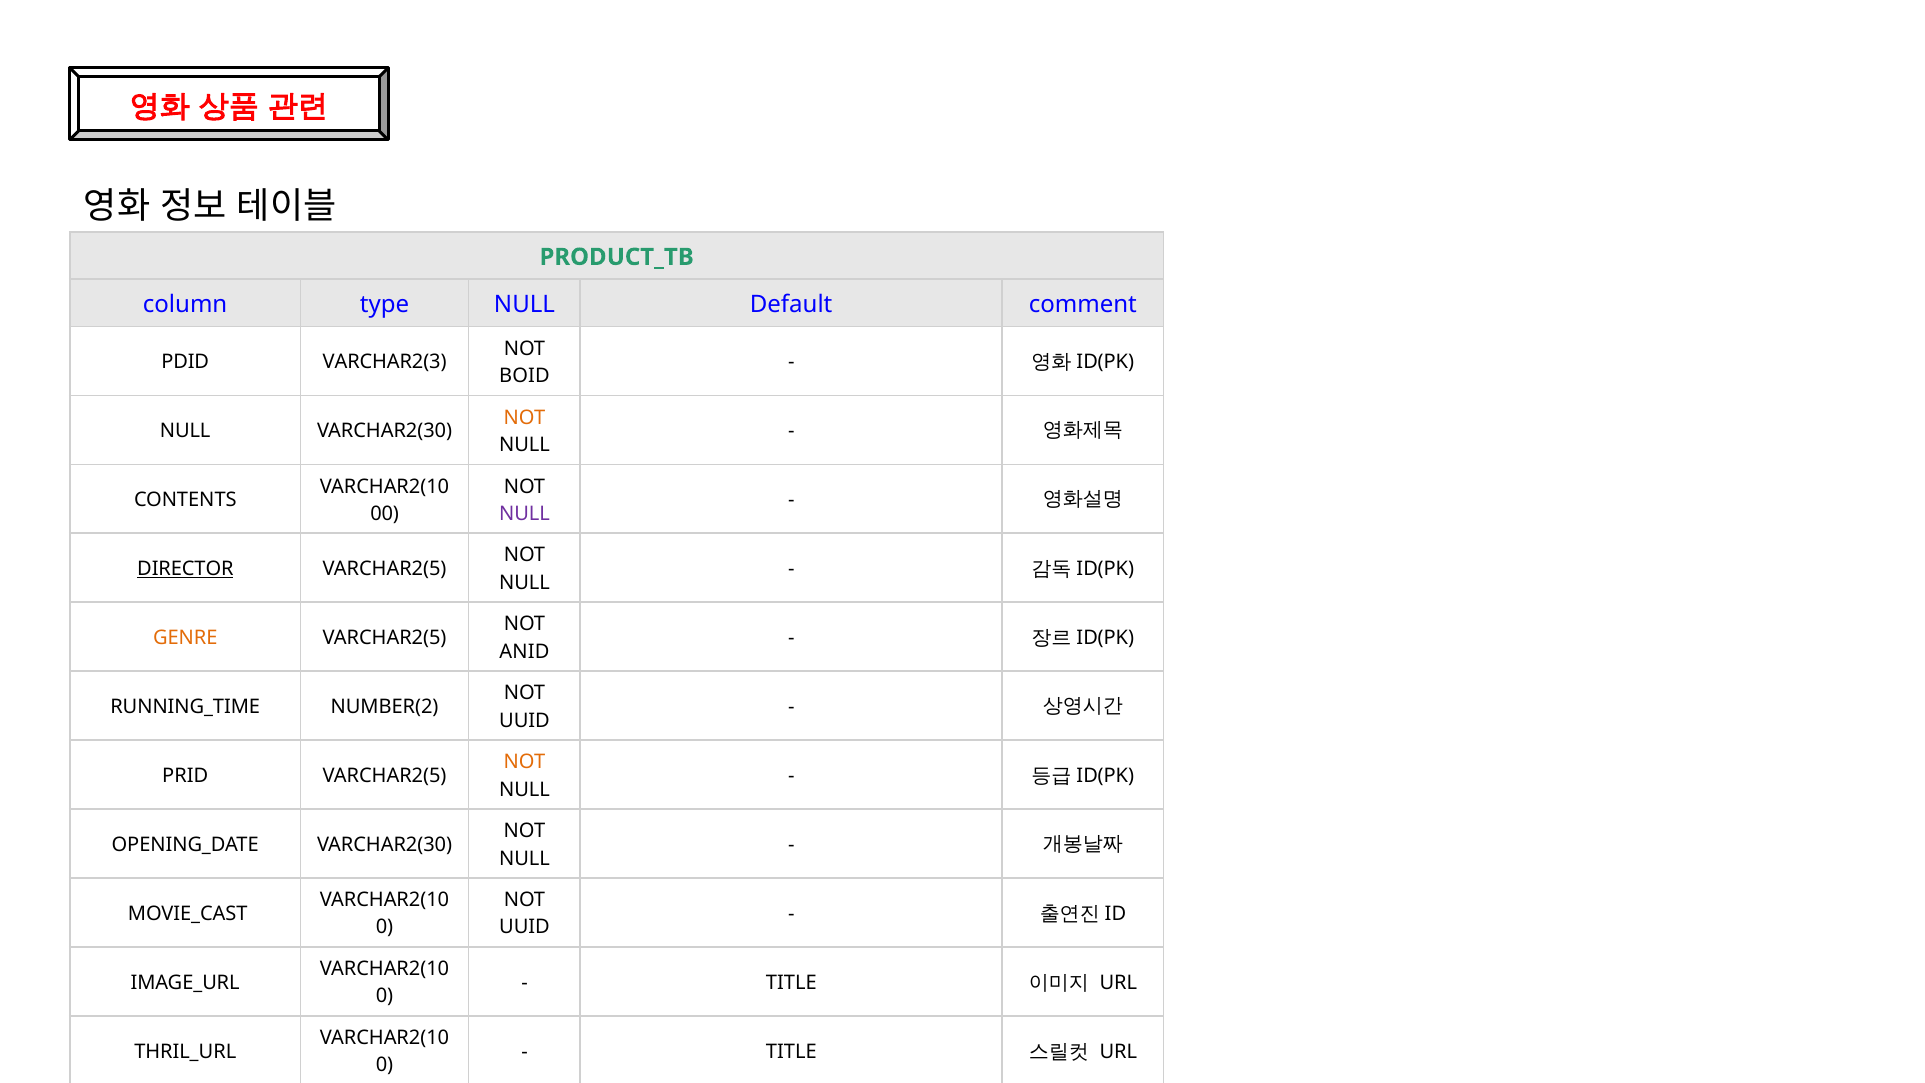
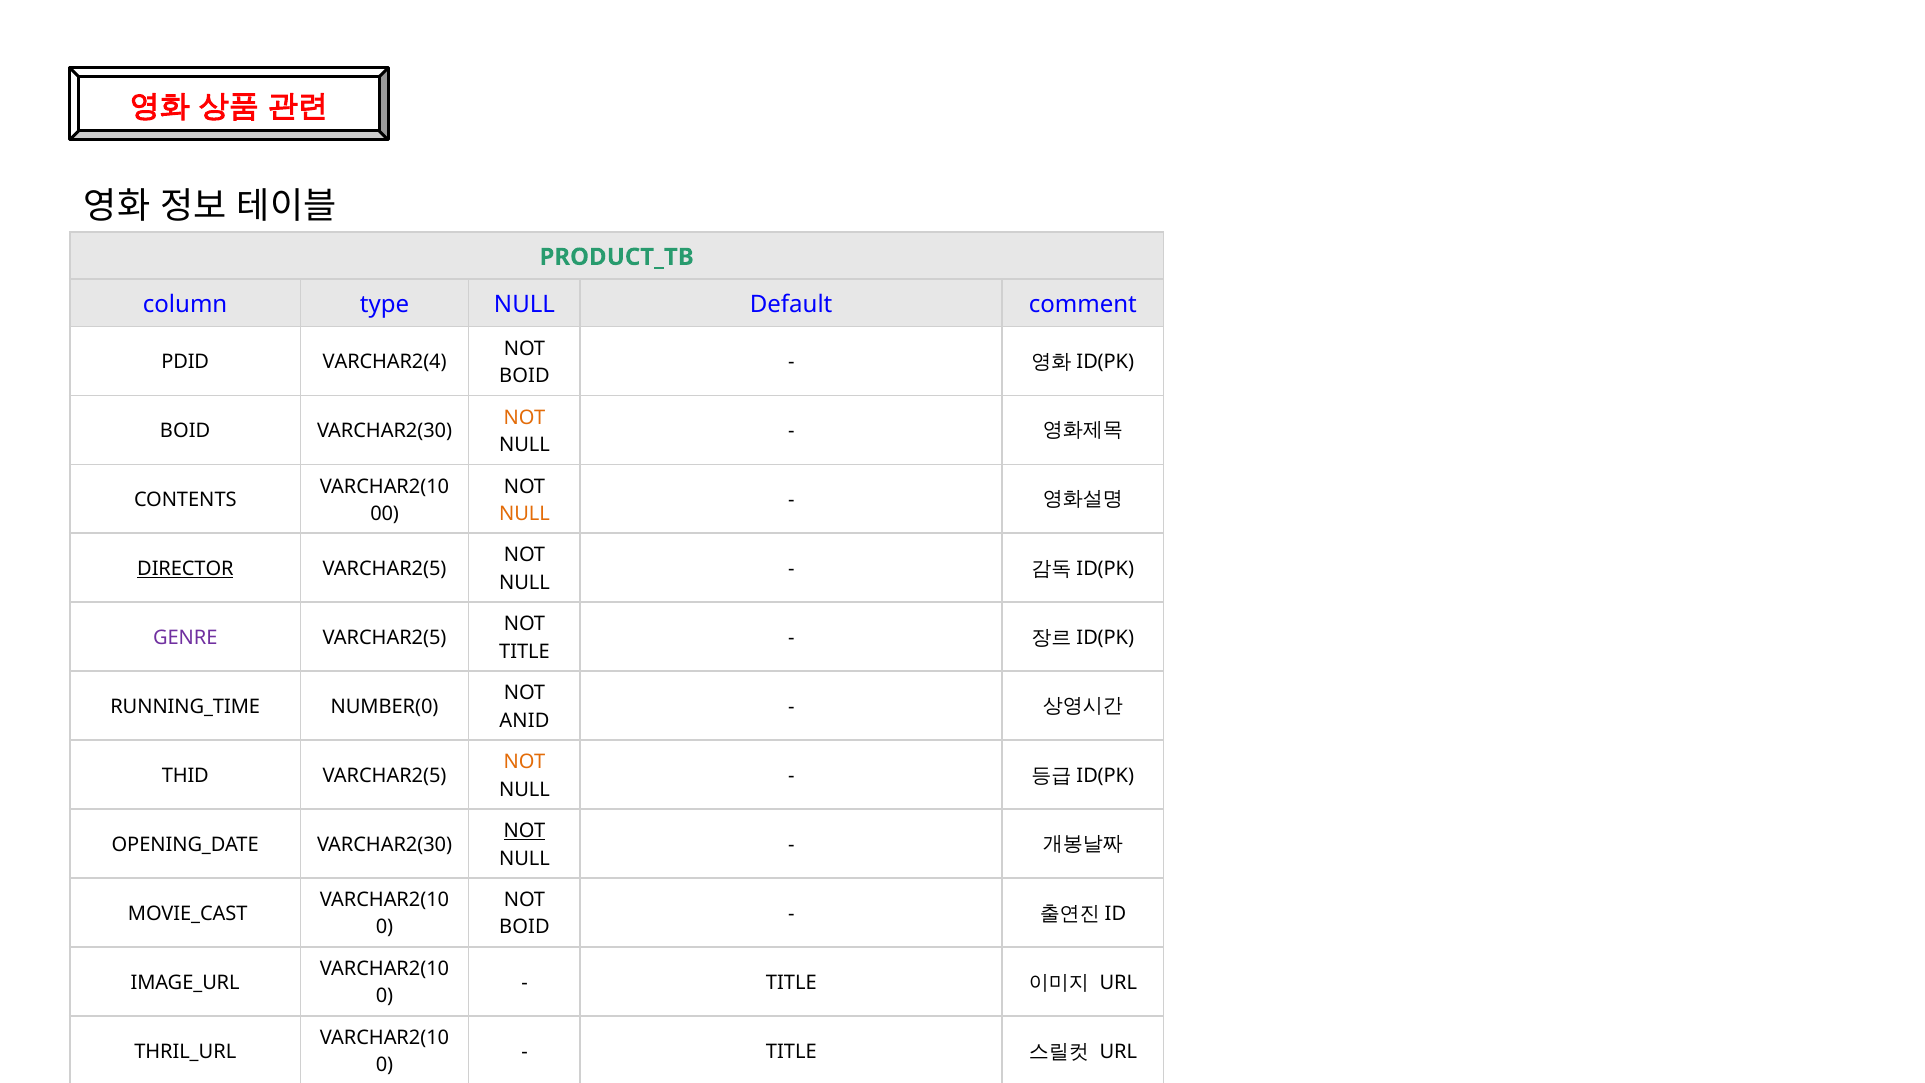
VARCHAR2(3: VARCHAR2(3 -> VARCHAR2(4
NULL at (185, 431): NULL -> BOID
NULL at (525, 514) colour: purple -> orange
GENRE colour: orange -> purple
ANID at (524, 651): ANID -> TITLE
NUMBER(2: NUMBER(2 -> NUMBER(0
UUID at (525, 720): UUID -> ANID
PRID: PRID -> THID
NOT at (525, 831) underline: none -> present
UUID at (525, 927): UUID -> BOID
